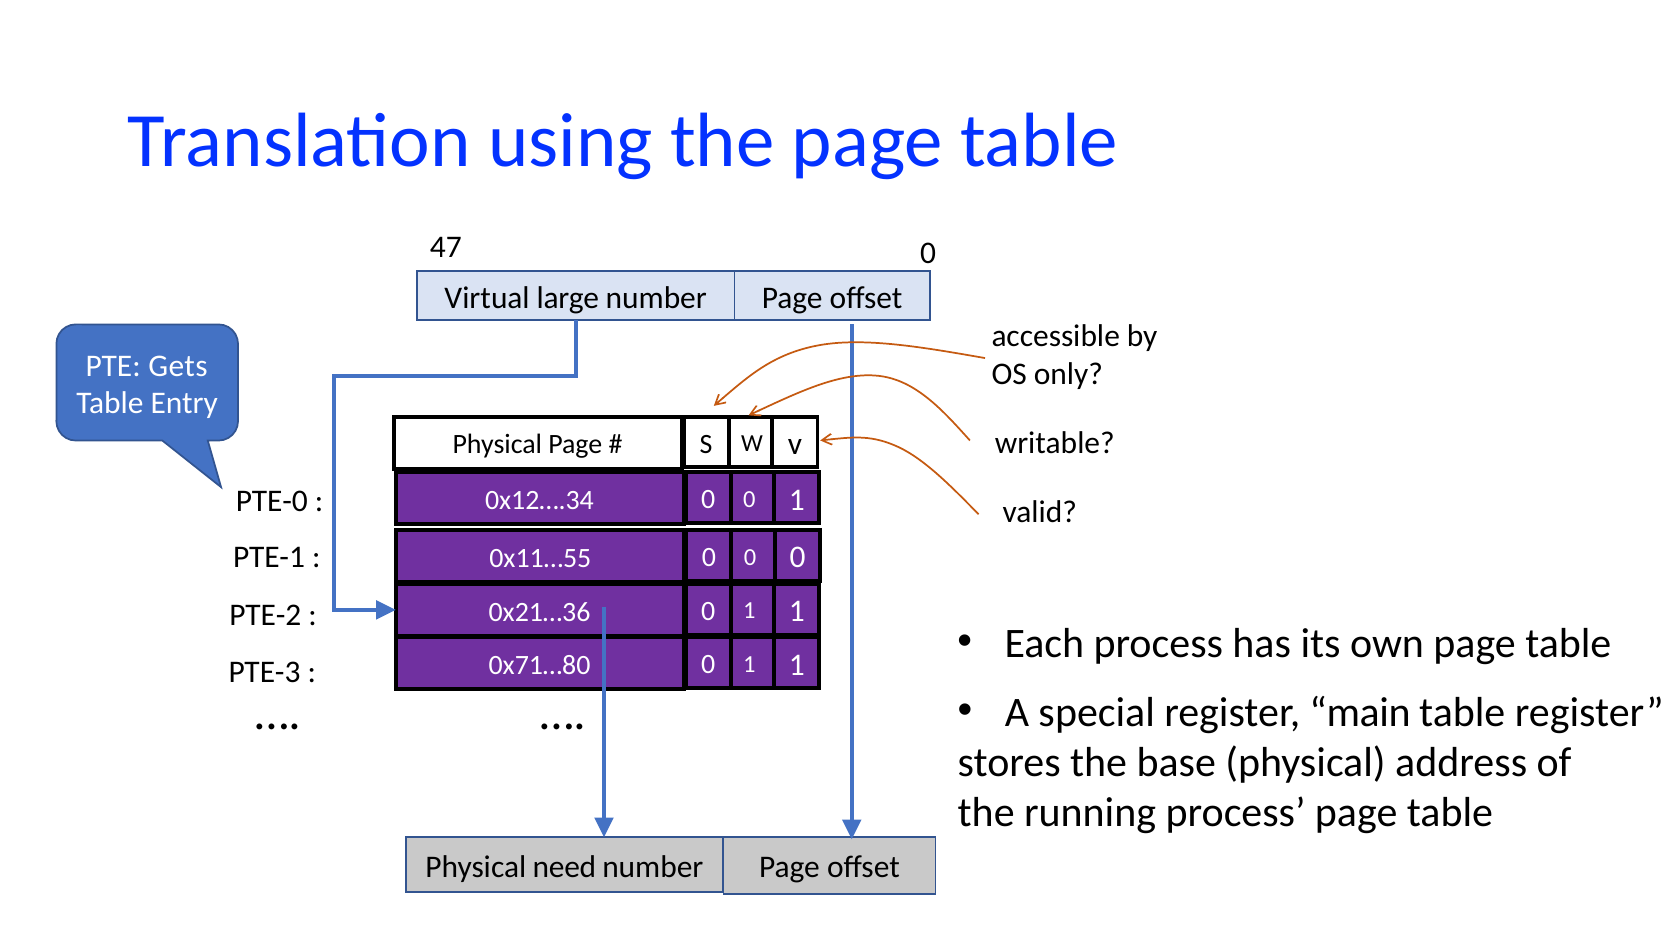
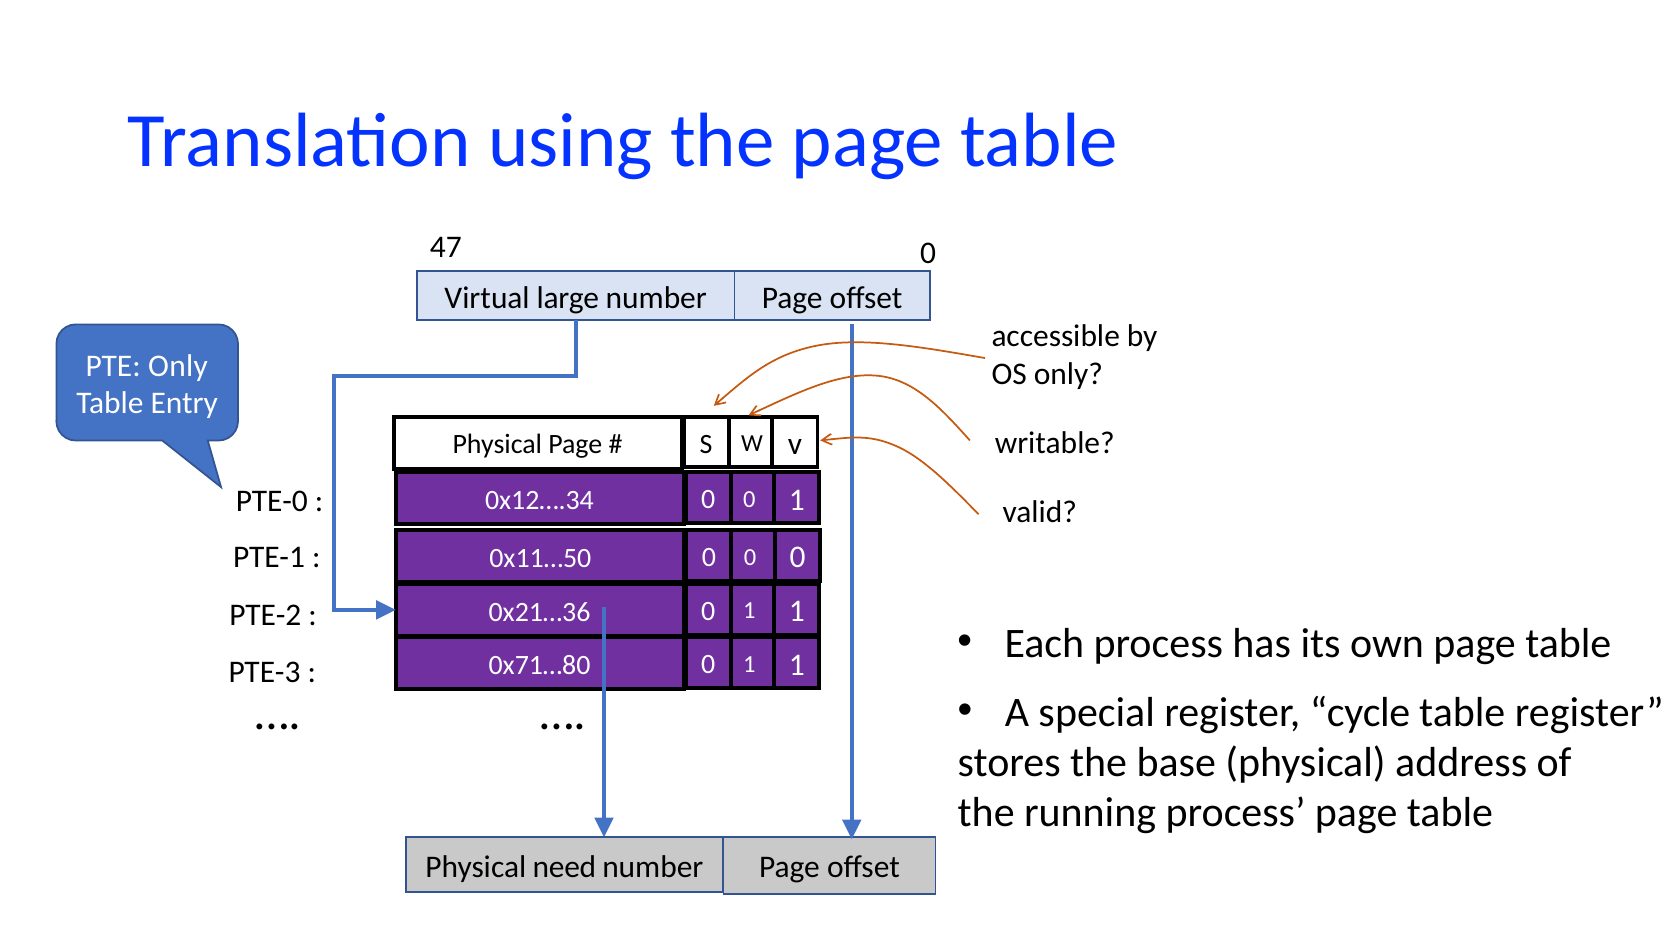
PTE Gets: Gets -> Only
0x11…55: 0x11…55 -> 0x11…50
main: main -> cycle
